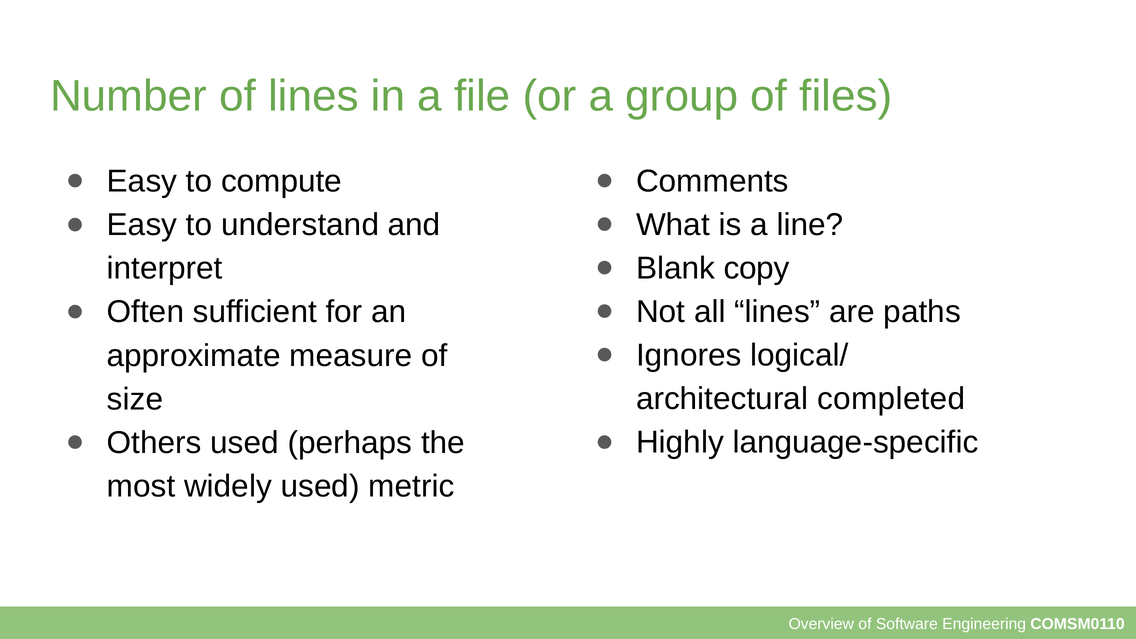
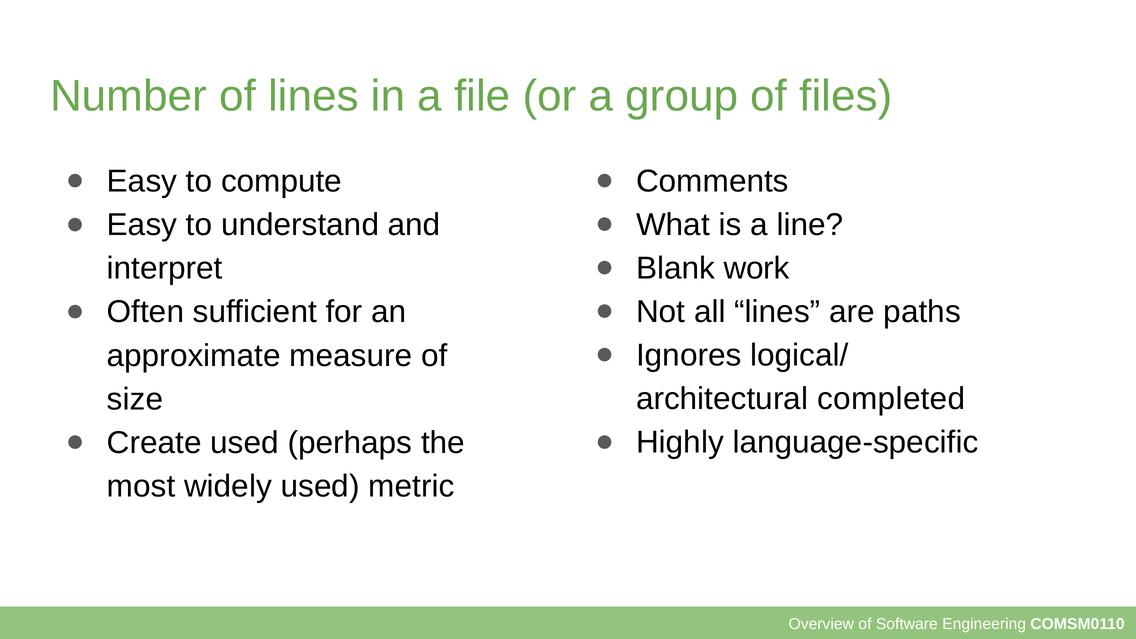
copy: copy -> work
Others: Others -> Create
